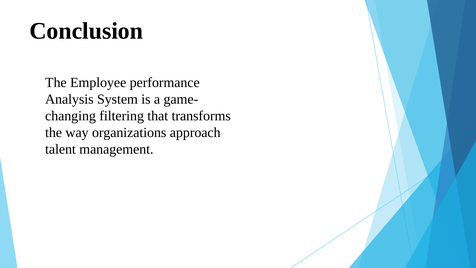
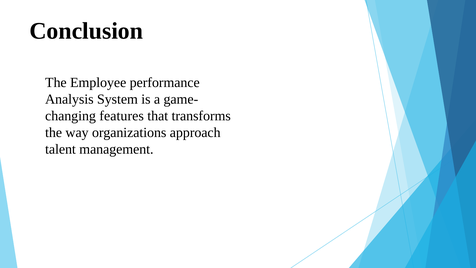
filtering: filtering -> features
